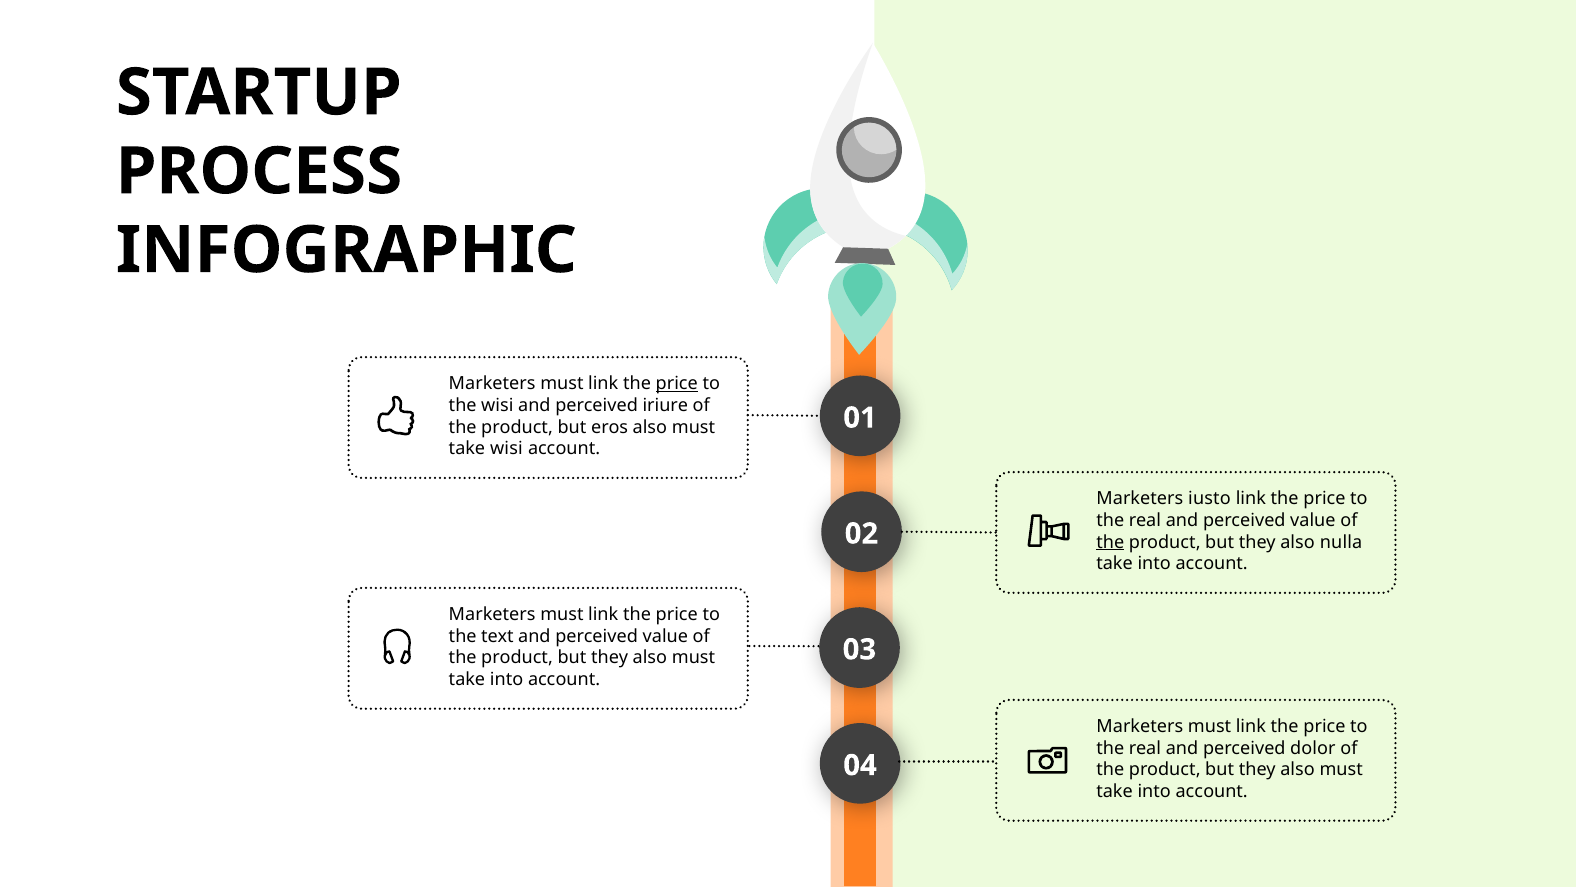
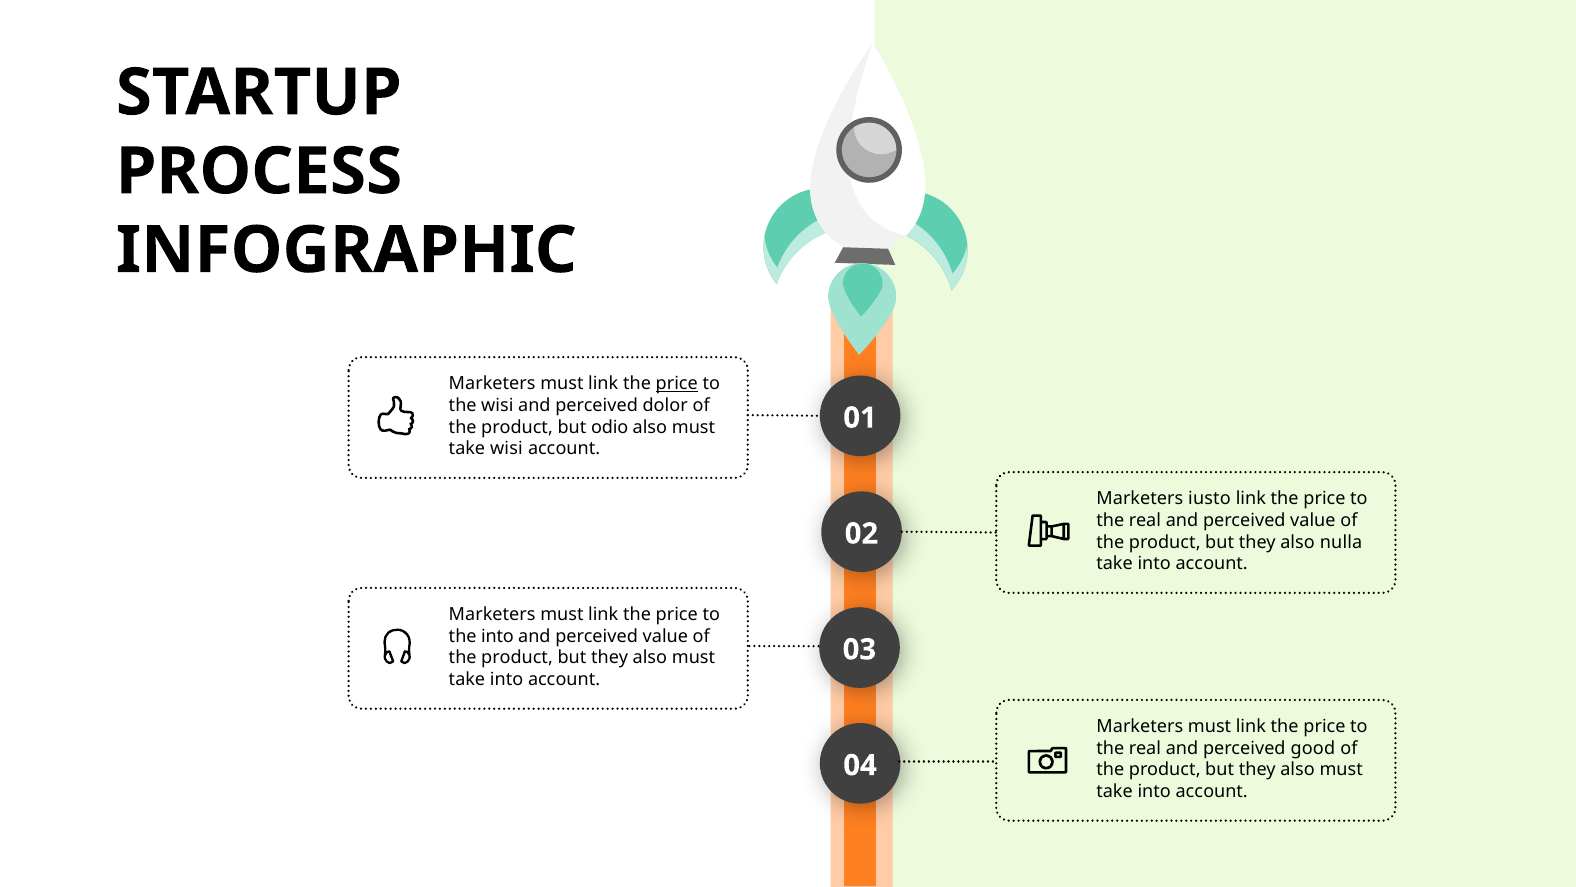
iriure: iriure -> dolor
eros: eros -> odio
the at (1110, 542) underline: present -> none
the text: text -> into
dolor: dolor -> good
